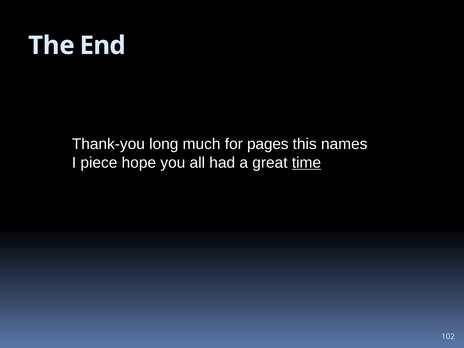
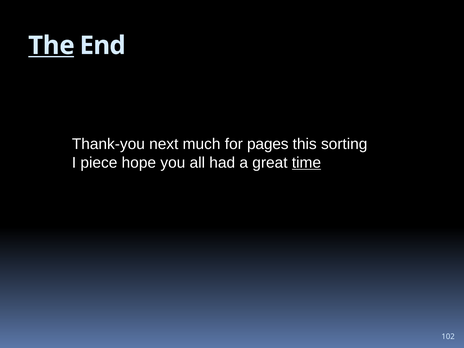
The underline: none -> present
long: long -> next
names: names -> sorting
